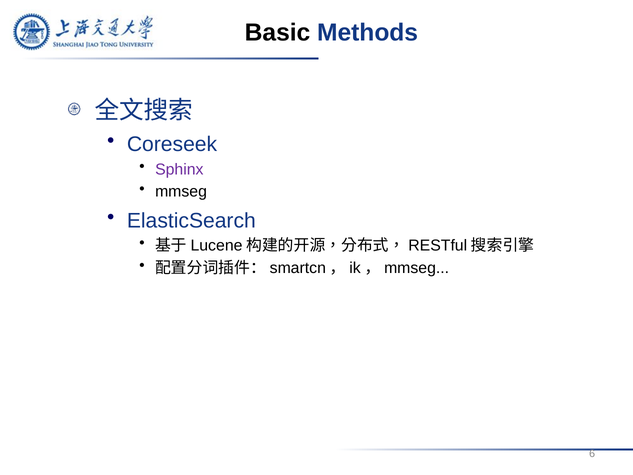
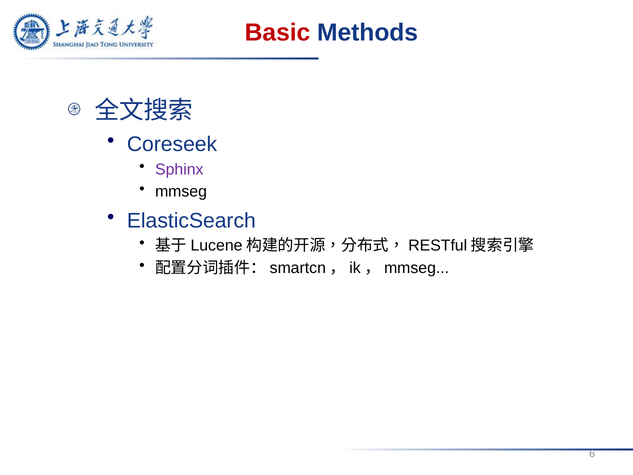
Basic colour: black -> red
